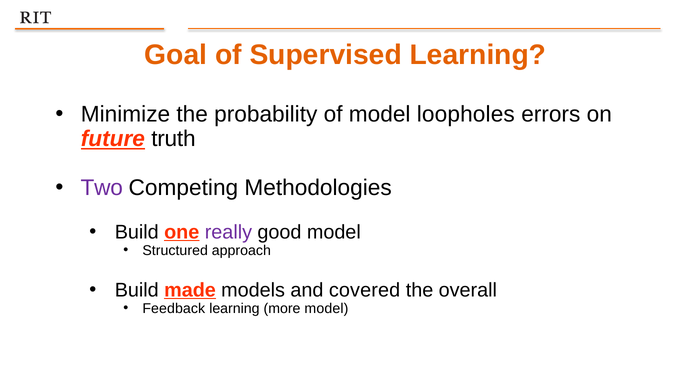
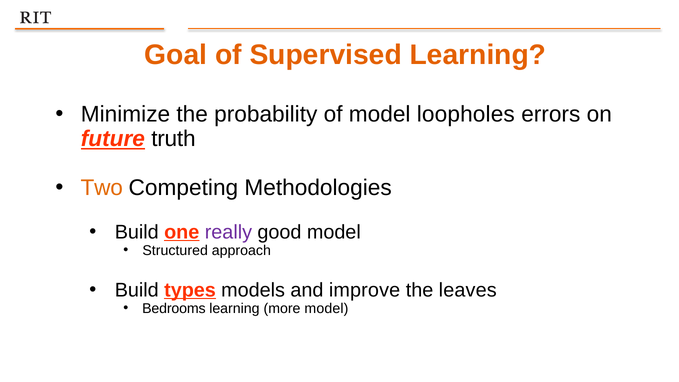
Two colour: purple -> orange
made: made -> types
covered: covered -> improve
overall: overall -> leaves
Feedback: Feedback -> Bedrooms
